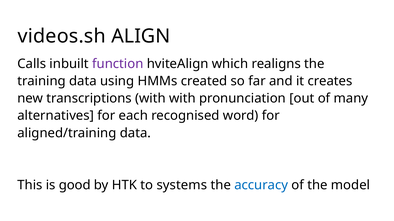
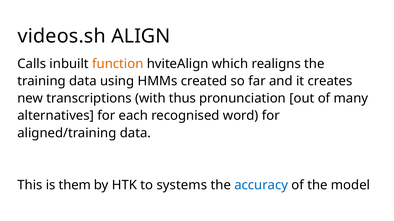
function colour: purple -> orange
with with: with -> thus
good: good -> them
